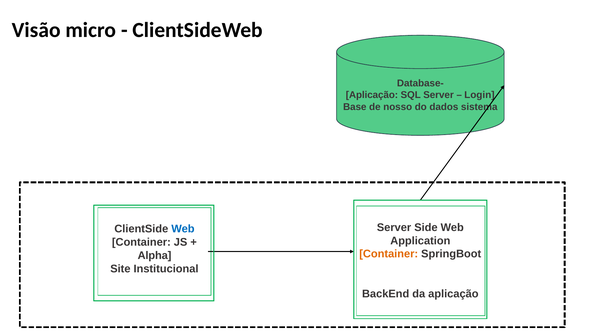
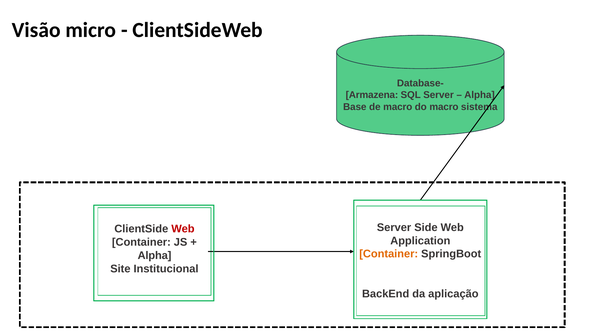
Aplicação at (372, 95): Aplicação -> Armazena
Login at (479, 95): Login -> Alpha
de nosso: nosso -> macro
do dados: dados -> macro
Web at (183, 228) colour: blue -> red
